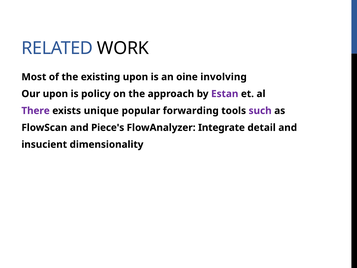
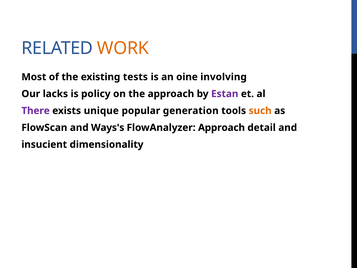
WORK colour: black -> orange
existing upon: upon -> tests
Our upon: upon -> lacks
forwarding: forwarding -> generation
such colour: purple -> orange
Piece's: Piece's -> Ways's
FlowAnalyzer Integrate: Integrate -> Approach
